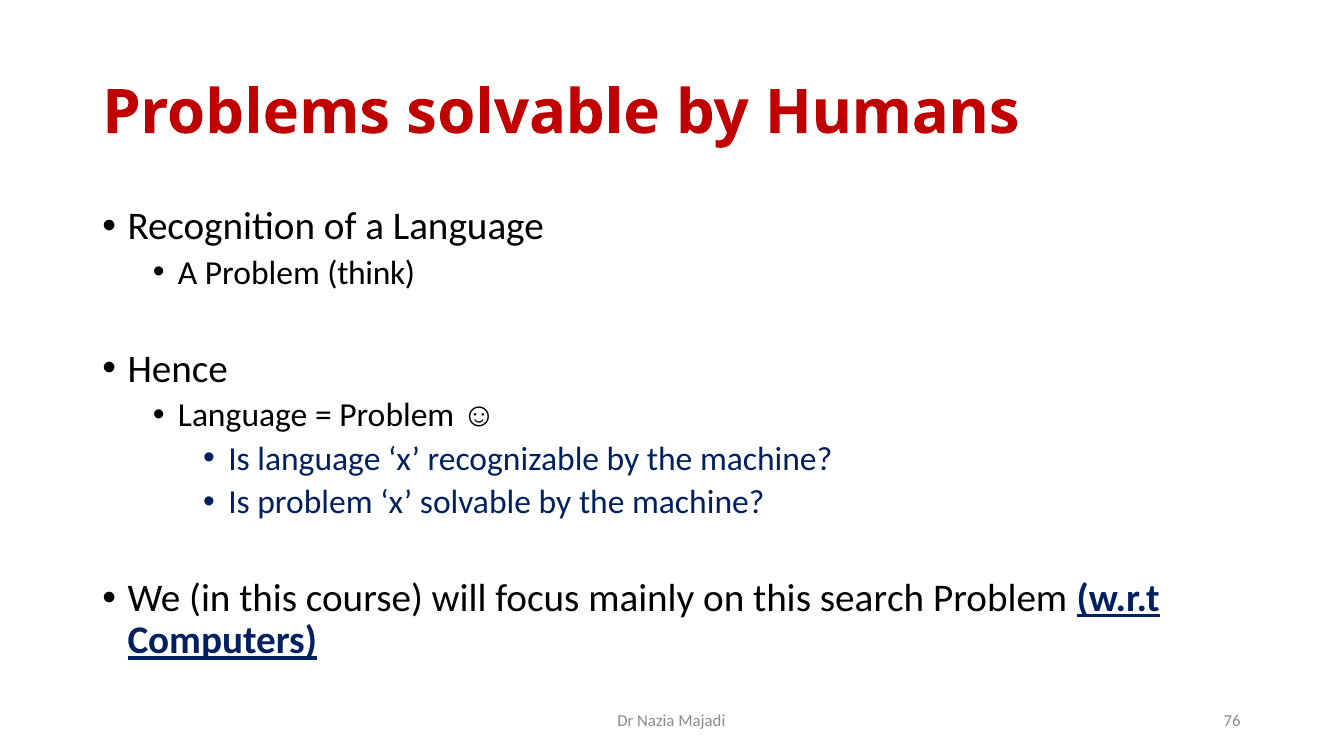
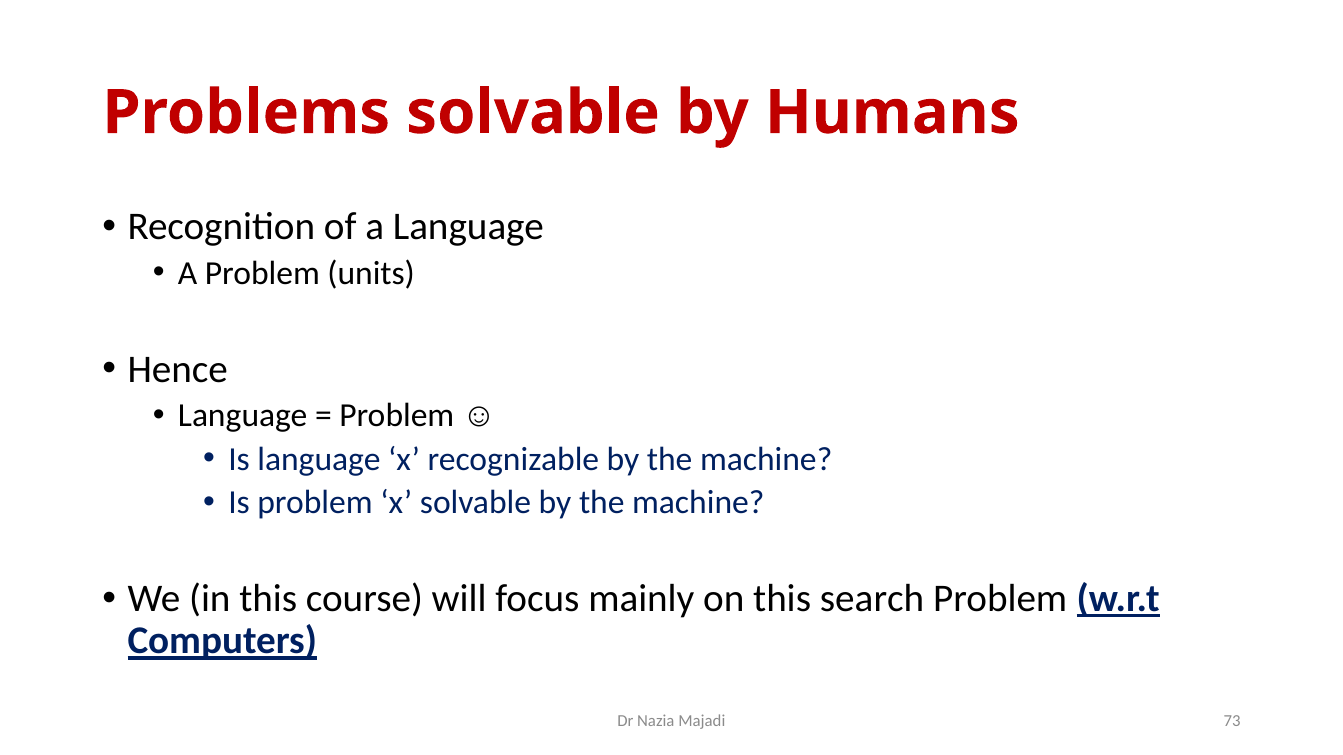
think: think -> units
76: 76 -> 73
